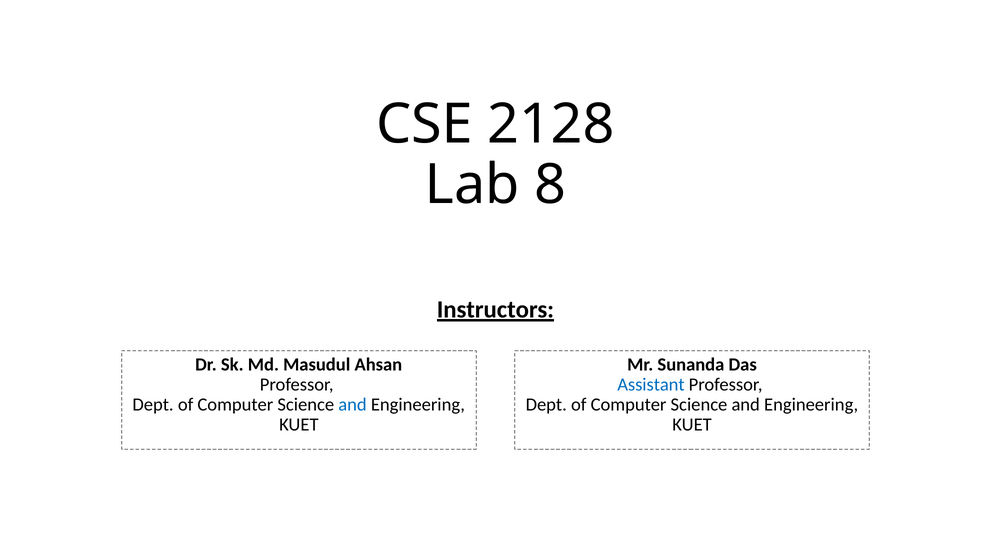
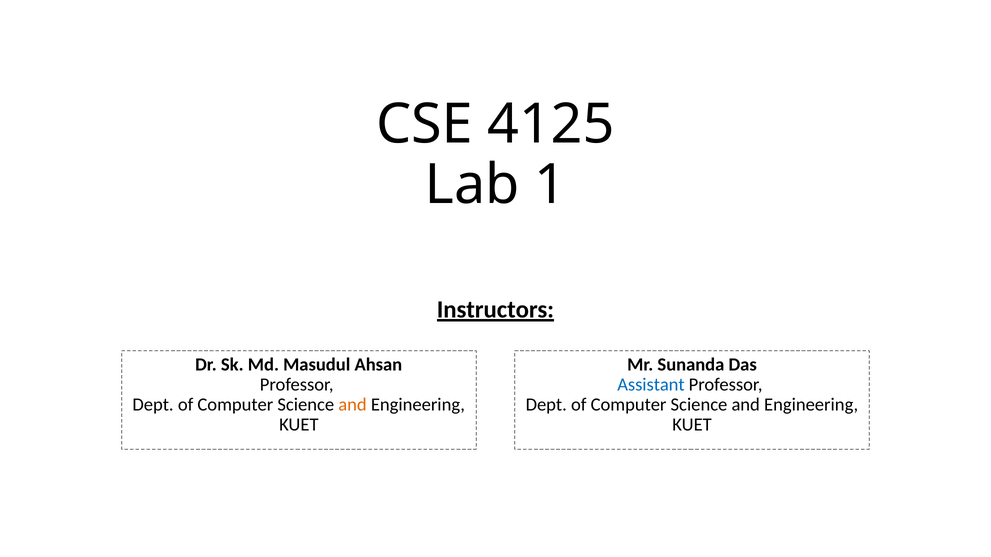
2128: 2128 -> 4125
8: 8 -> 1
and at (353, 405) colour: blue -> orange
